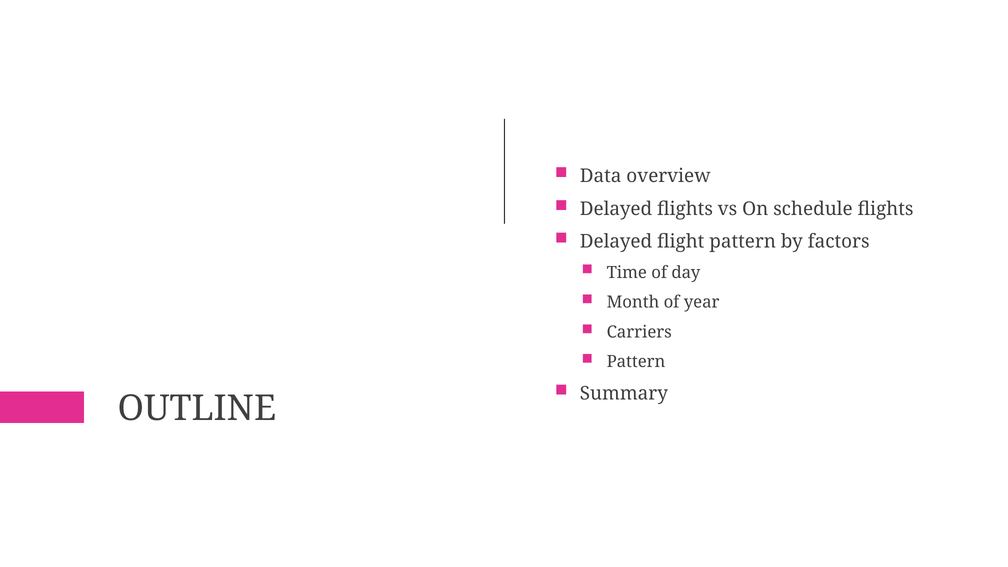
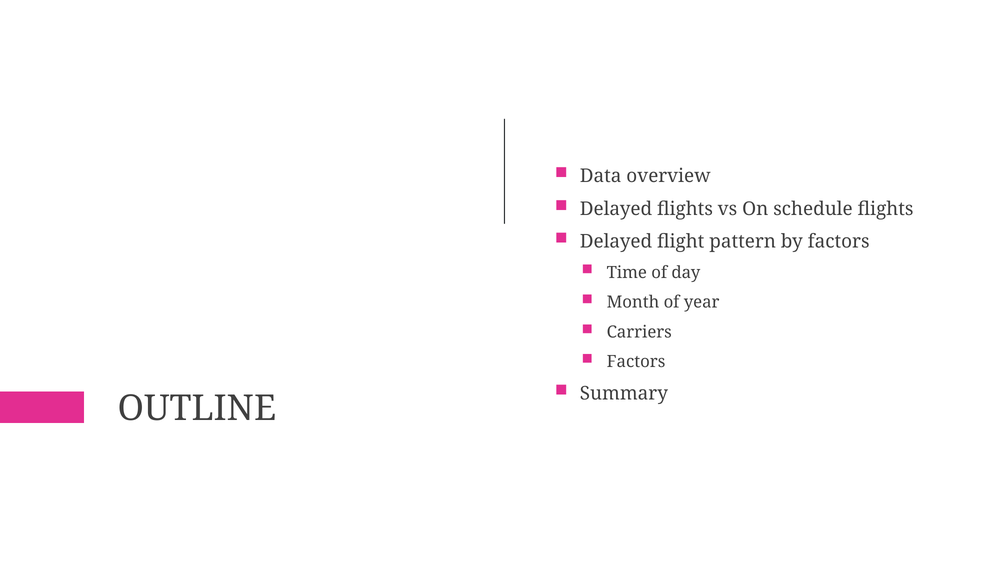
Pattern at (636, 362): Pattern -> Factors
